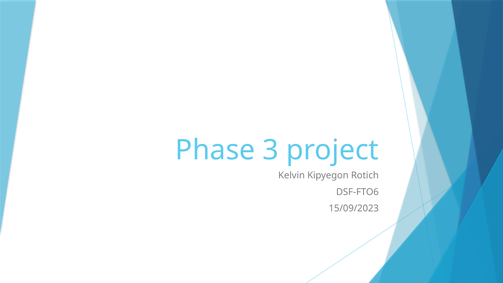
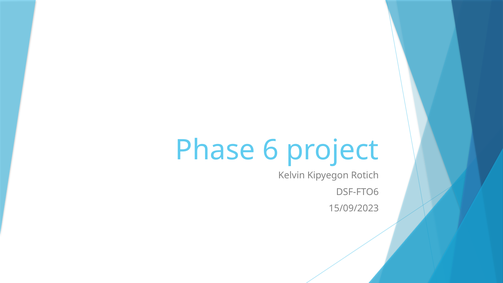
3: 3 -> 6
